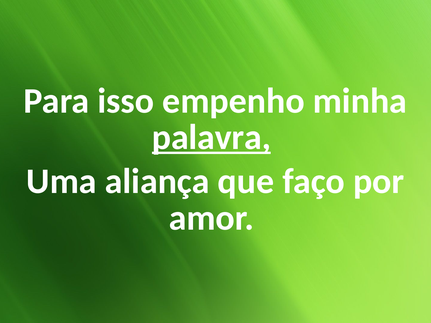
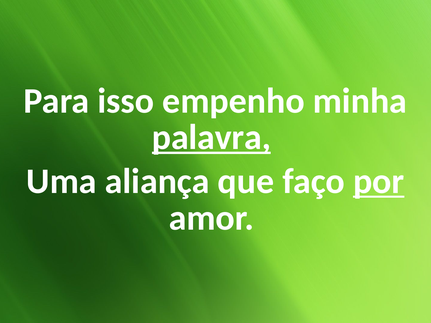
por underline: none -> present
